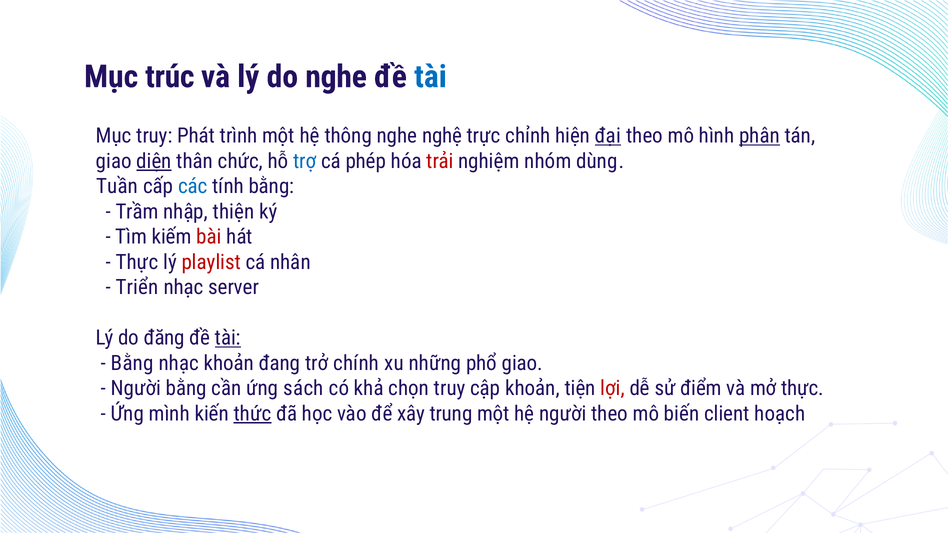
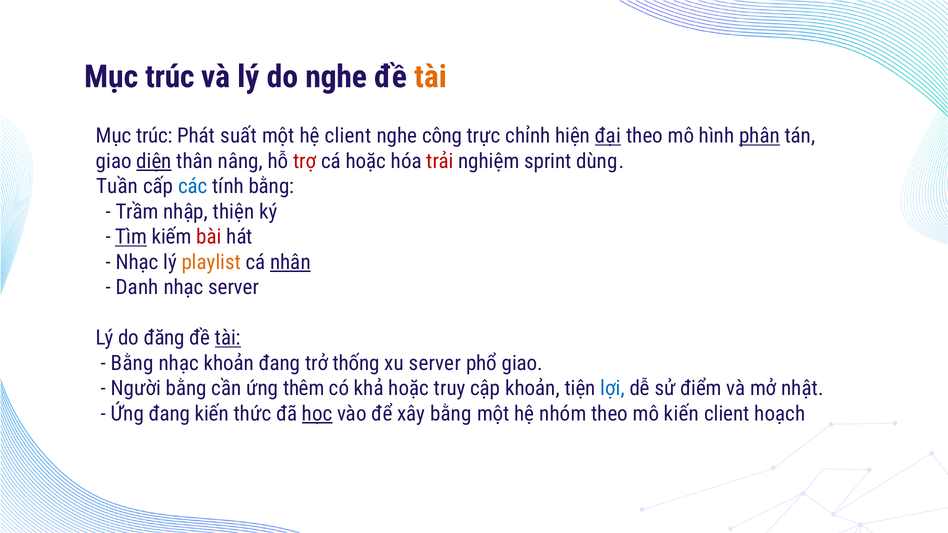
tài at (430, 77) colour: blue -> orange
truy at (154, 136): truy -> trúc
trình: trình -> suất
hệ thông: thông -> client
nghệ: nghệ -> công
chức: chức -> nâng
trợ colour: blue -> red
cá phép: phép -> hoặc
nhóm: nhóm -> sprint
Tìm underline: none -> present
Thực at (137, 262): Thực -> Nhạc
playlist colour: red -> orange
nhân underline: none -> present
Triển: Triển -> Danh
chính: chính -> thống
xu những: những -> server
sách: sách -> thêm
khả chọn: chọn -> hoặc
lợi colour: red -> blue
mở thực: thực -> nhật
Ứng mình: mình -> đang
thức underline: present -> none
học underline: none -> present
xây trung: trung -> bằng
hệ người: người -> nhóm
mô biến: biến -> kiến
